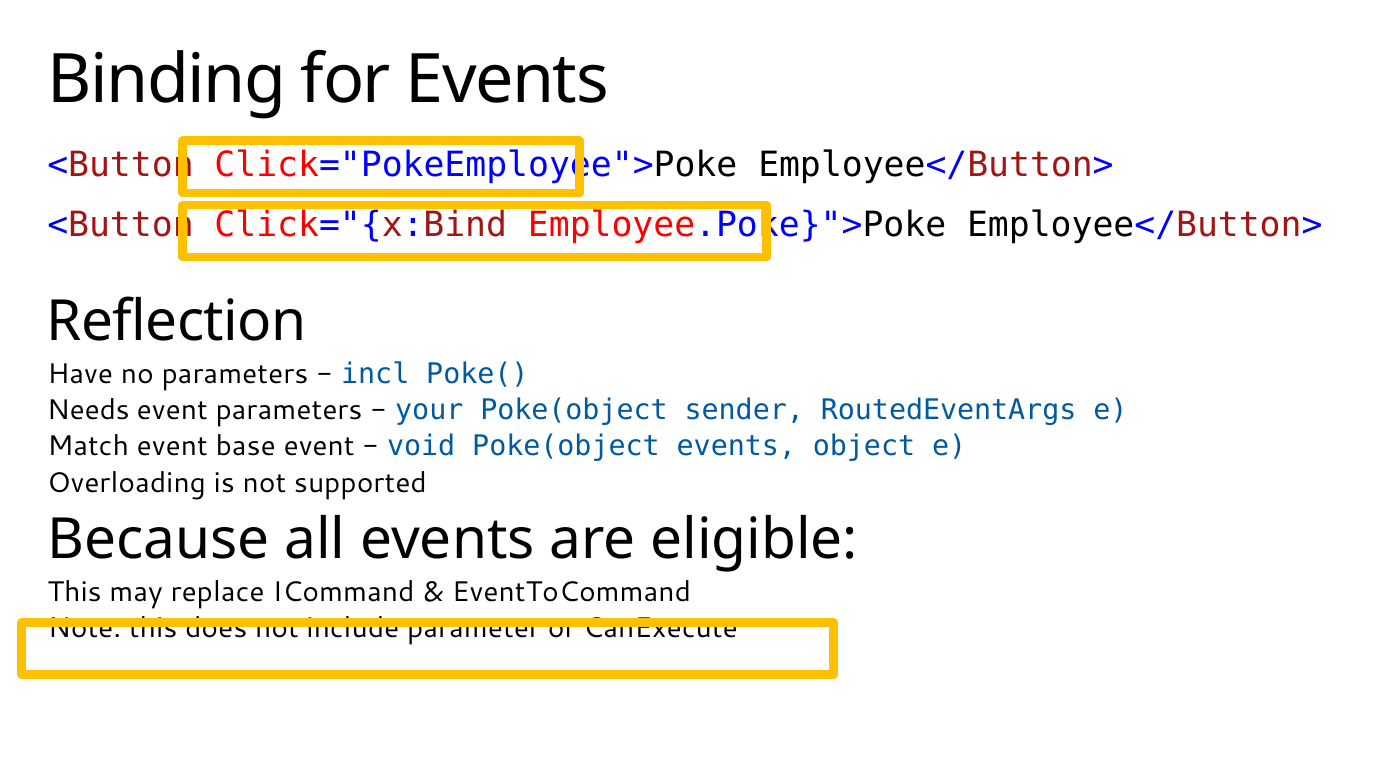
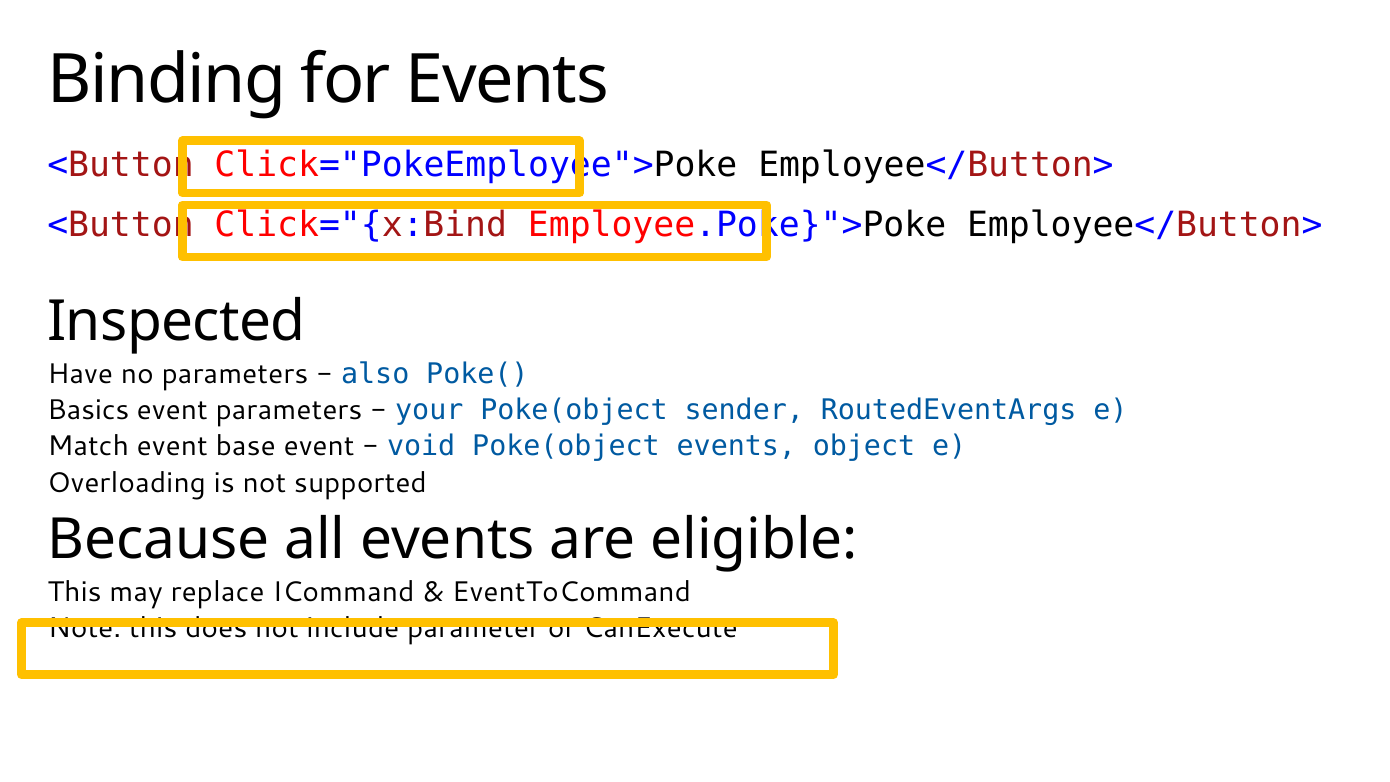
Reflection: Reflection -> Inspected
incl: incl -> also
Needs: Needs -> Basics
